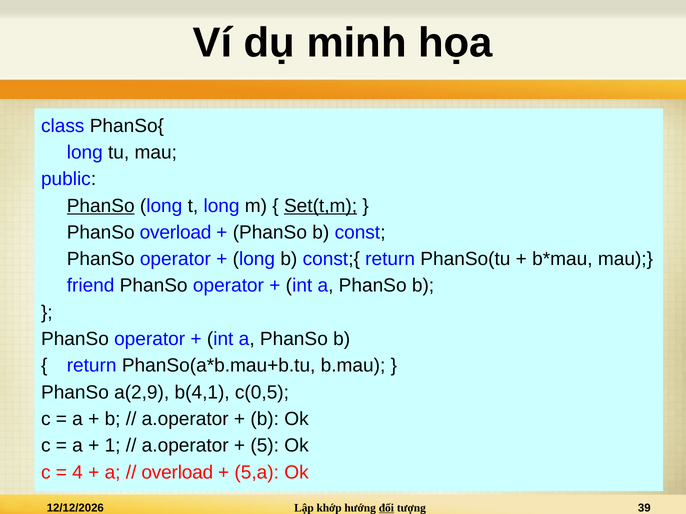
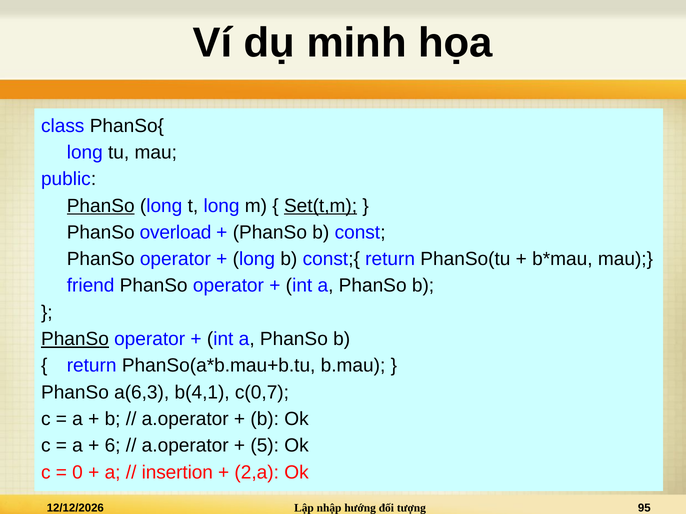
PhanSo at (75, 339) underline: none -> present
a(2,9: a(2,9 -> a(6,3
c(0,5: c(0,5 -> c(0,7
1: 1 -> 6
4: 4 -> 0
overload at (177, 473): overload -> insertion
5,a: 5,a -> 2,a
khớp: khớp -> nhập
đối underline: present -> none
39: 39 -> 95
